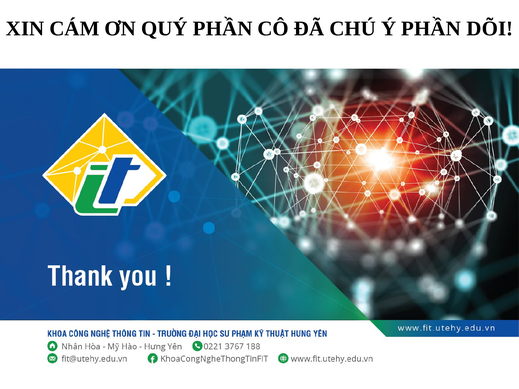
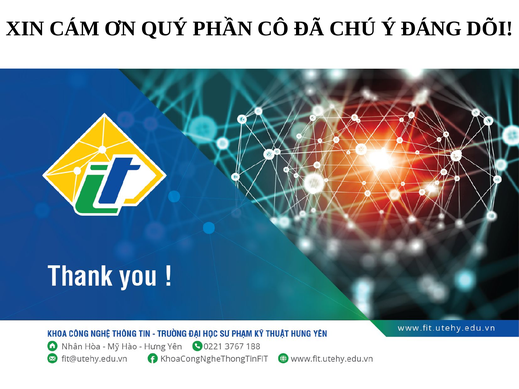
Ý PHẦN: PHẦN -> ĐÁNG
